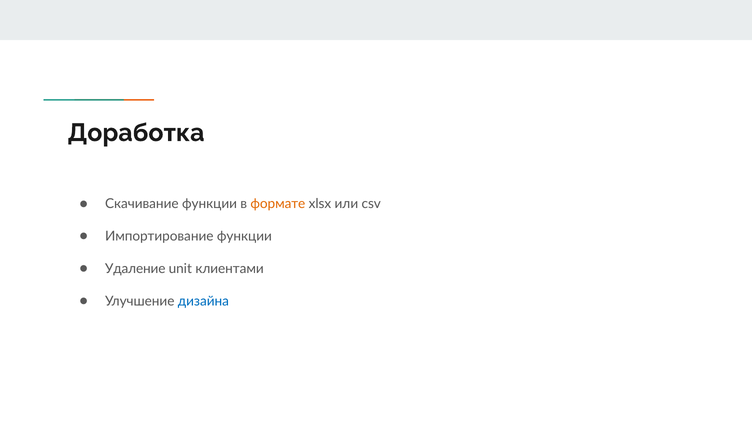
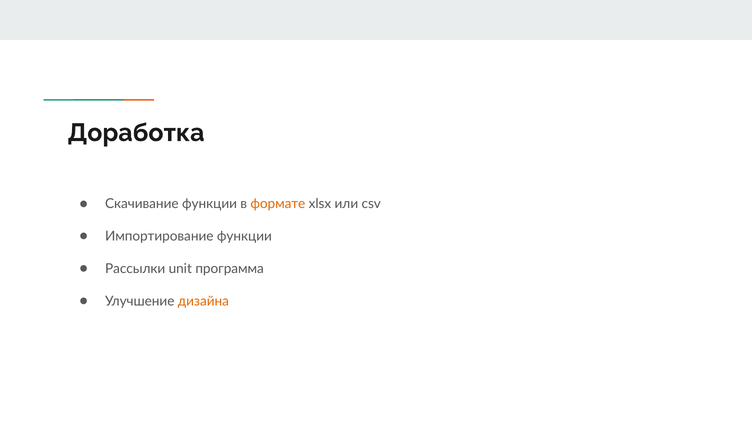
Удаление: Удаление -> Рассылки
клиентами: клиентами -> программа
дизайна colour: blue -> orange
